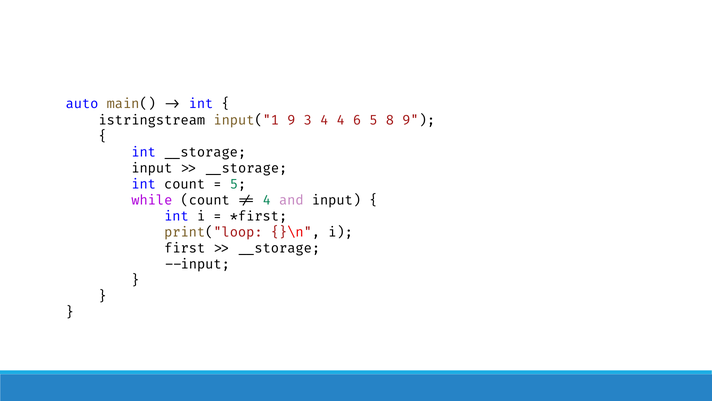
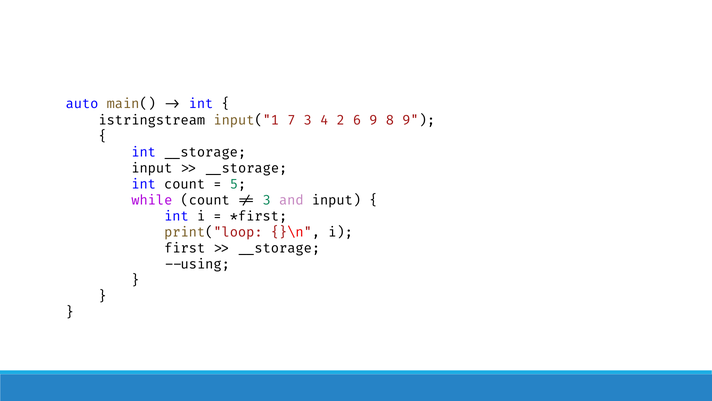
input("1 9: 9 -> 7
4 4: 4 -> 2
6 5: 5 -> 9
4 at (267, 200): 4 -> 3
--input: --input -> --using
